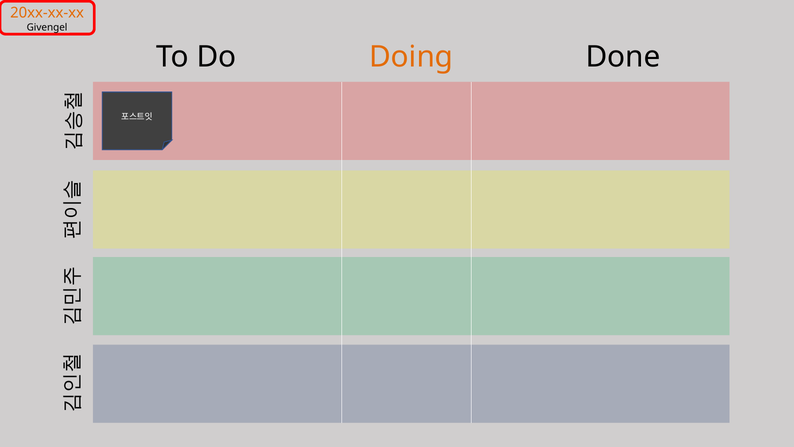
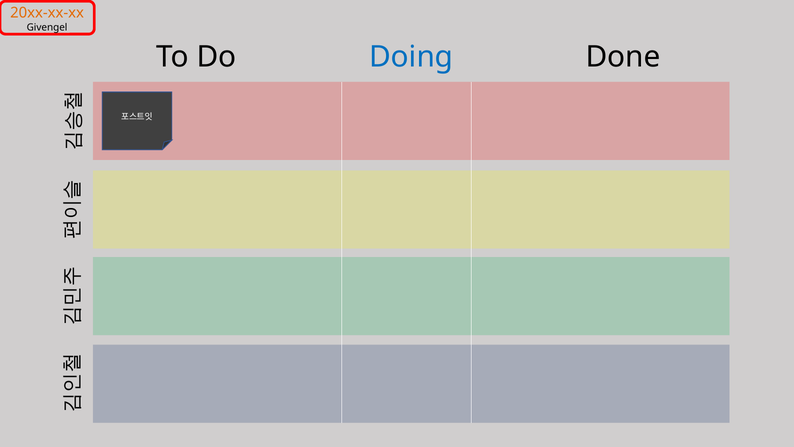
Doing colour: orange -> blue
